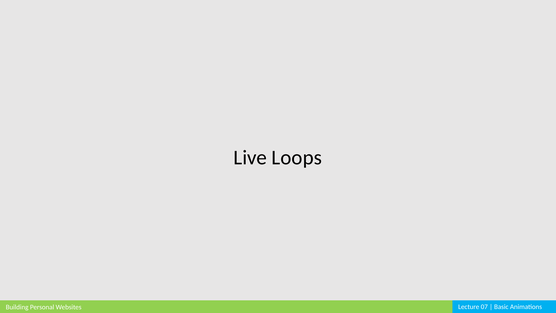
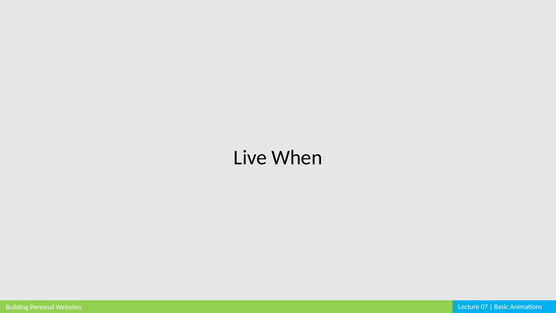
Loops: Loops -> When
